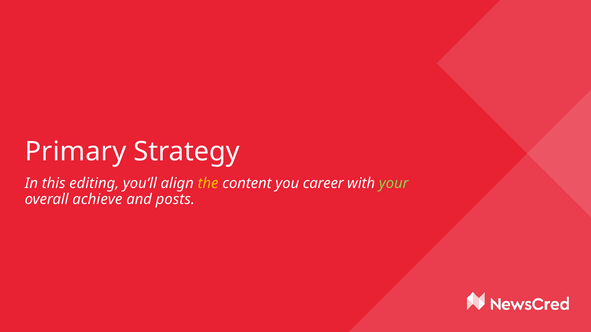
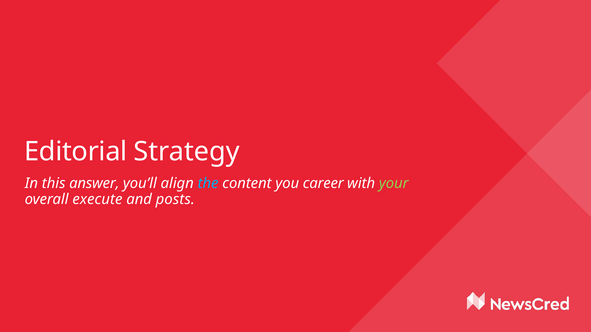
Primary: Primary -> Editorial
editing: editing -> answer
the colour: yellow -> light blue
achieve: achieve -> execute
